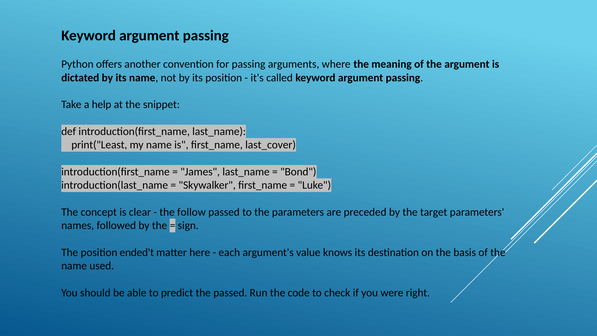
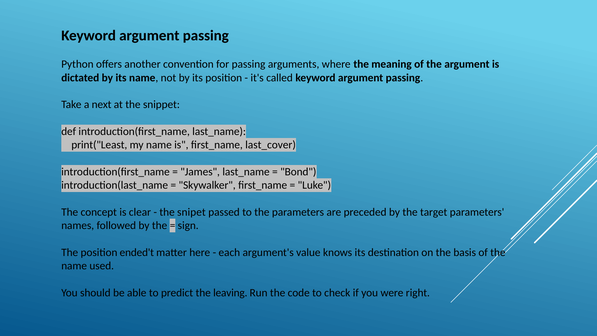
help: help -> next
follow: follow -> snipet
the passed: passed -> leaving
